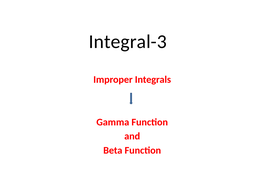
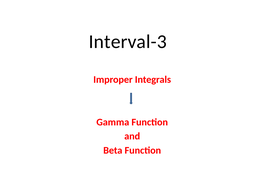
Integral-3: Integral-3 -> Interval-3
